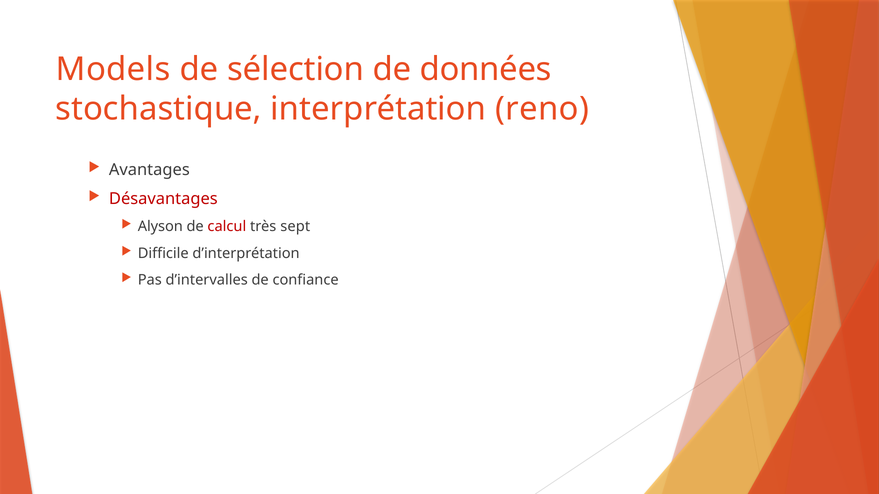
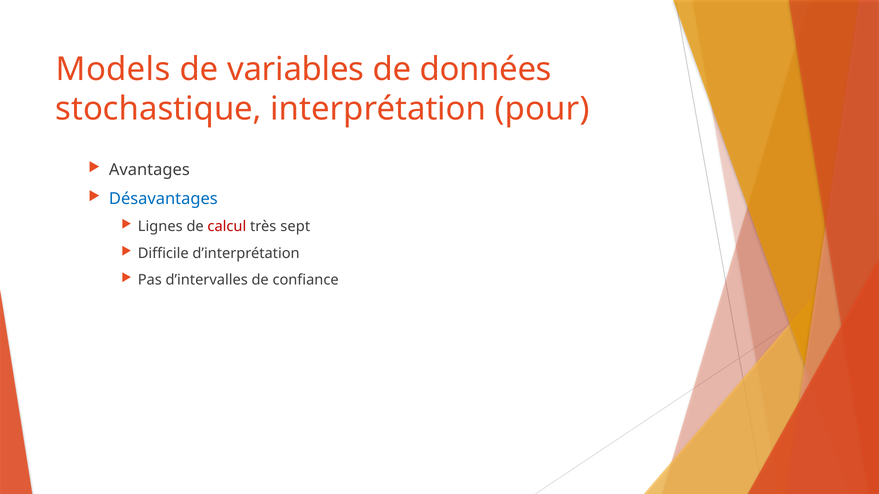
sélection: sélection -> variables
reno: reno -> pour
Désavantages colour: red -> blue
Alyson: Alyson -> Lignes
